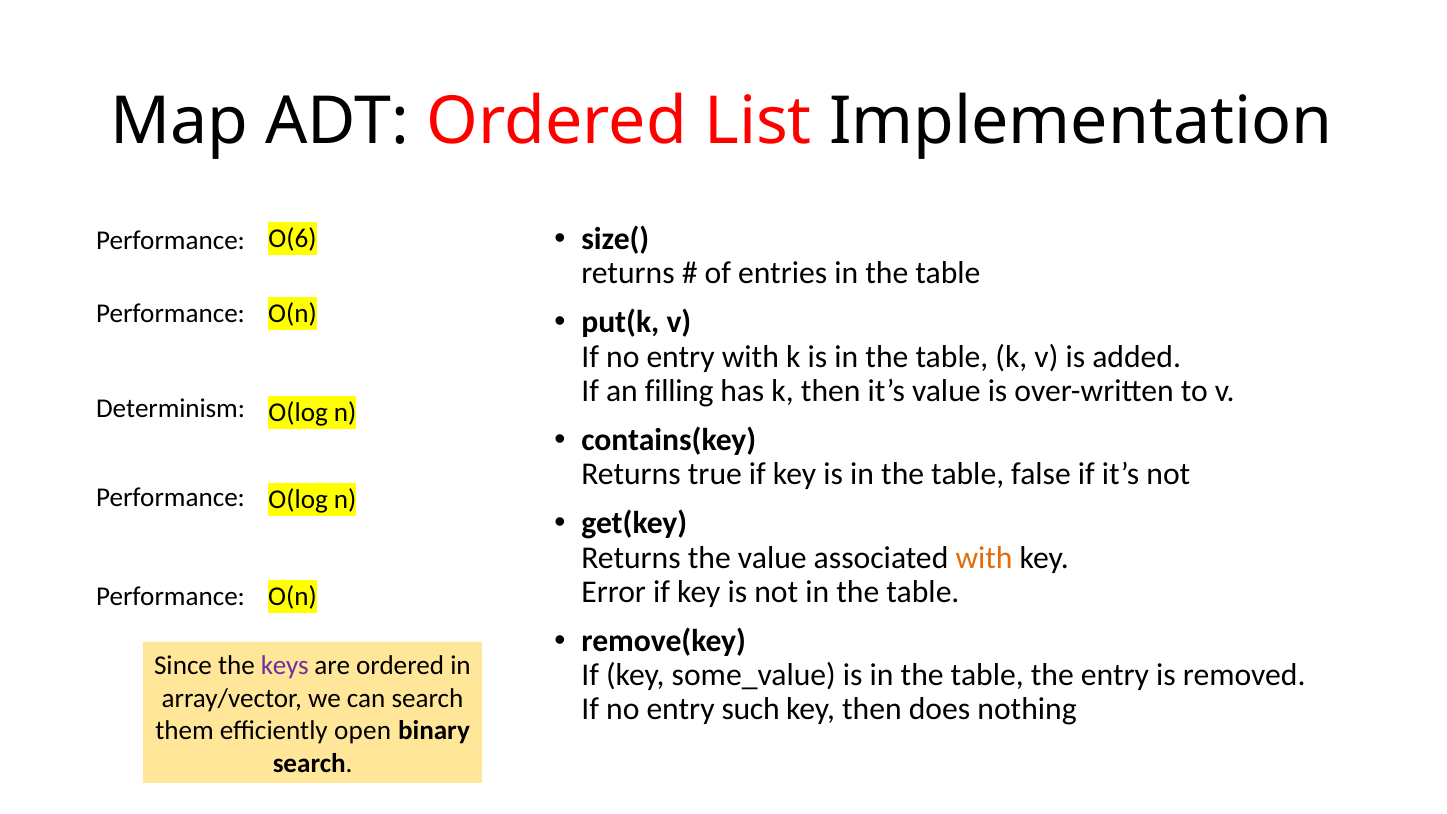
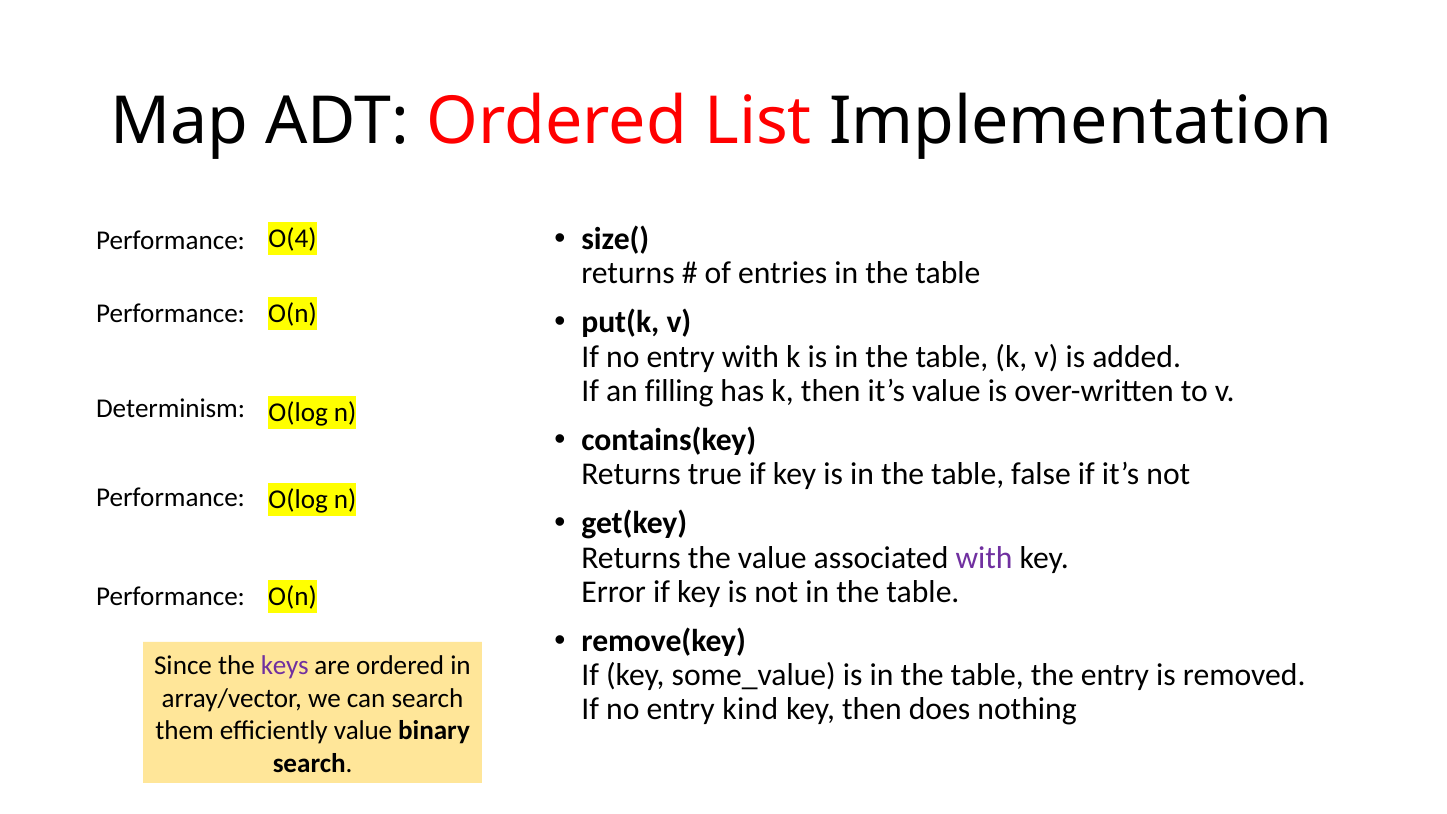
O(6: O(6 -> O(4
with at (984, 558) colour: orange -> purple
such: such -> kind
efficiently open: open -> value
